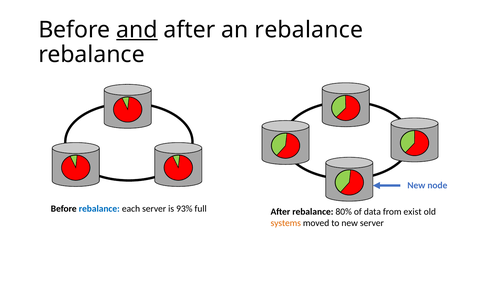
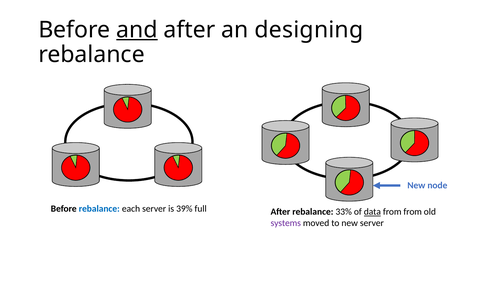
an rebalance: rebalance -> designing
93%: 93% -> 39%
80%: 80% -> 33%
data underline: none -> present
from exist: exist -> from
systems colour: orange -> purple
